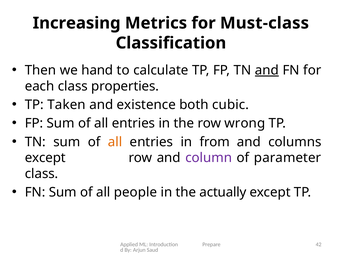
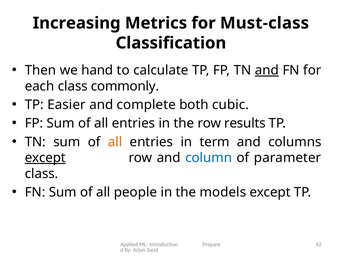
properties: properties -> commonly
Taken: Taken -> Easier
existence: existence -> complete
wrong: wrong -> results
from: from -> term
except at (45, 158) underline: none -> present
column colour: purple -> blue
actually: actually -> models
